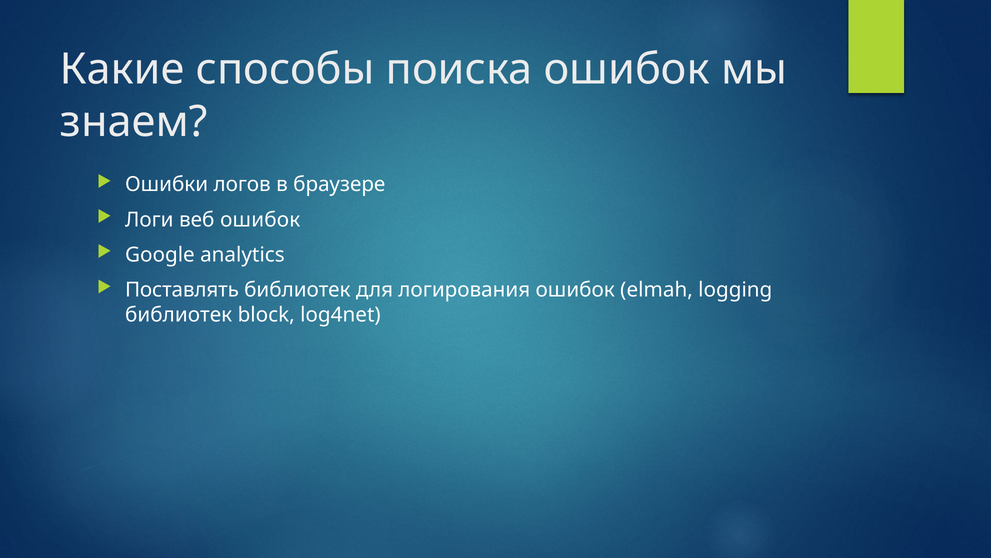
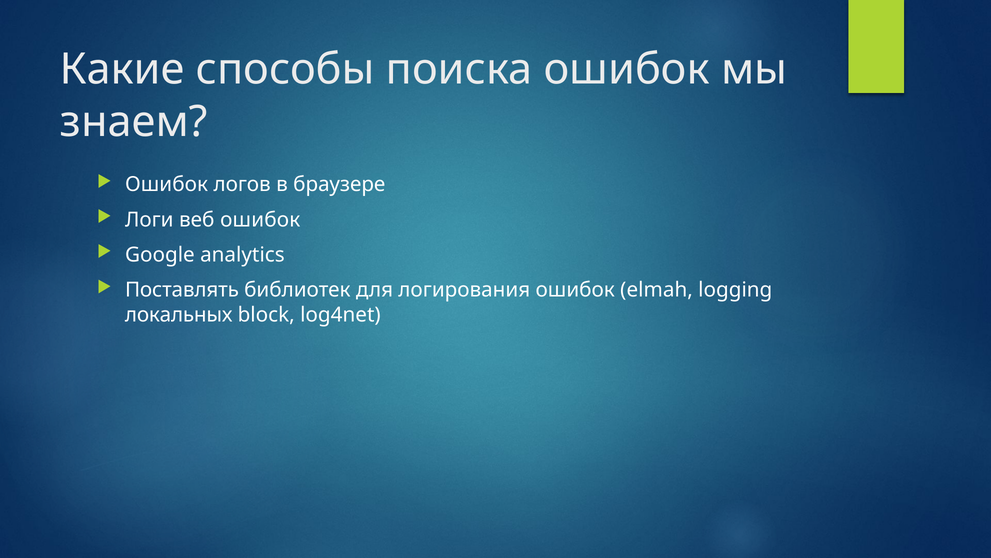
Ошибки at (167, 184): Ошибки -> Ошибок
библиотек at (179, 315): библиотек -> локальных
